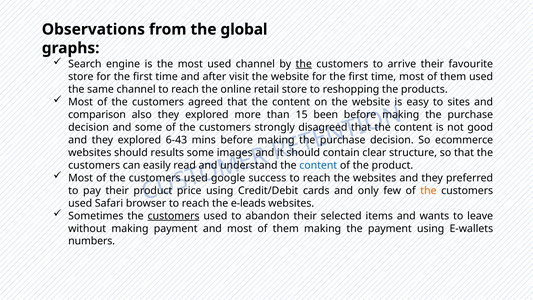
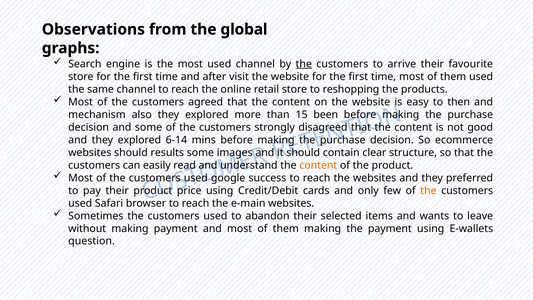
sites: sites -> then
comparison: comparison -> mechanism
6-43: 6-43 -> 6-14
content at (318, 165) colour: blue -> orange
e-leads: e-leads -> e-main
customers at (174, 216) underline: present -> none
numbers: numbers -> question
